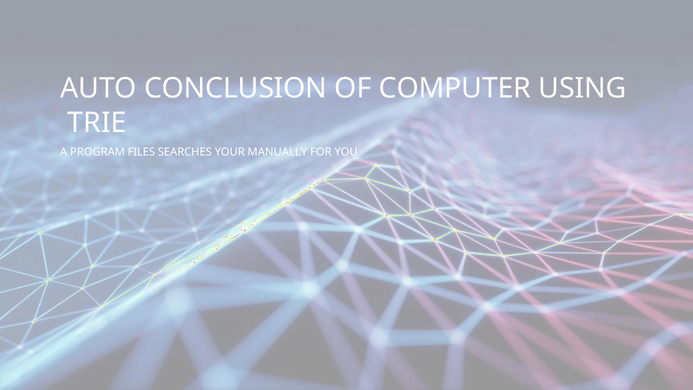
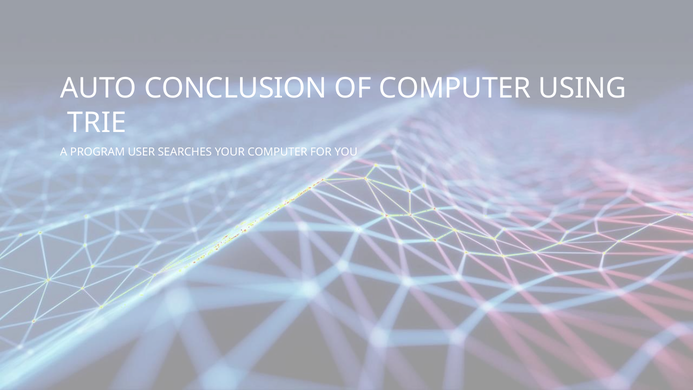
FILES: FILES -> USER
YOUR MANUALLY: MANUALLY -> COMPUTER
